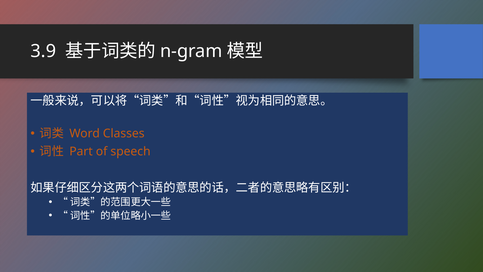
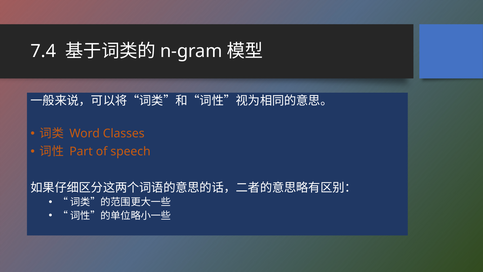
3.9: 3.9 -> 7.4
